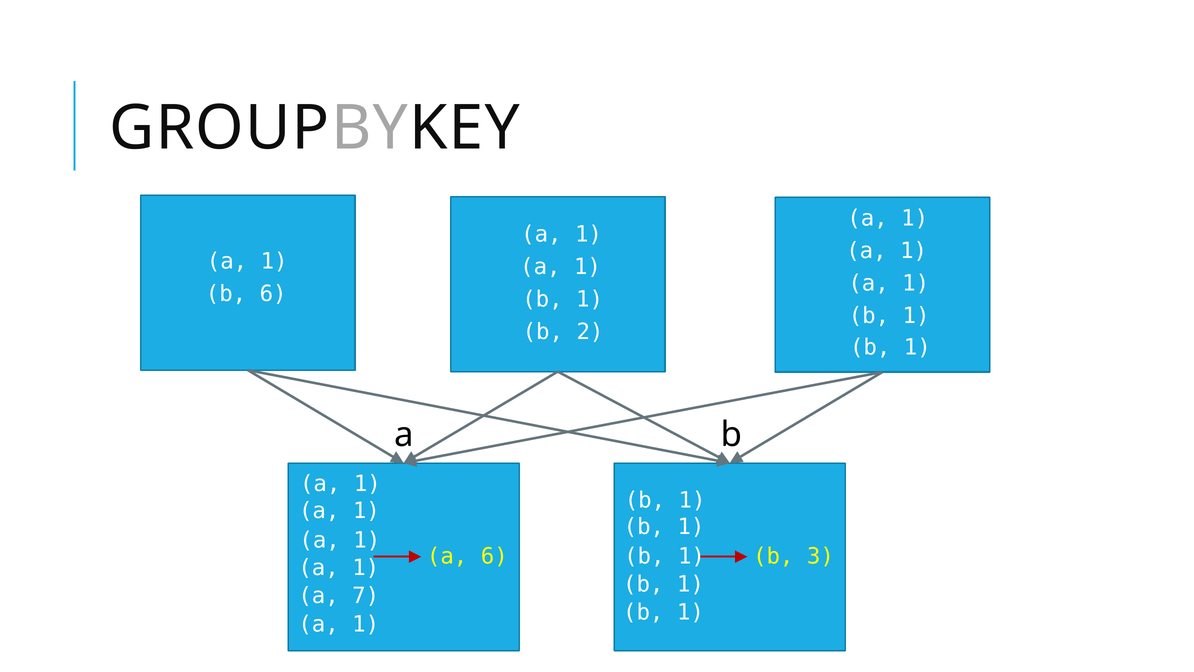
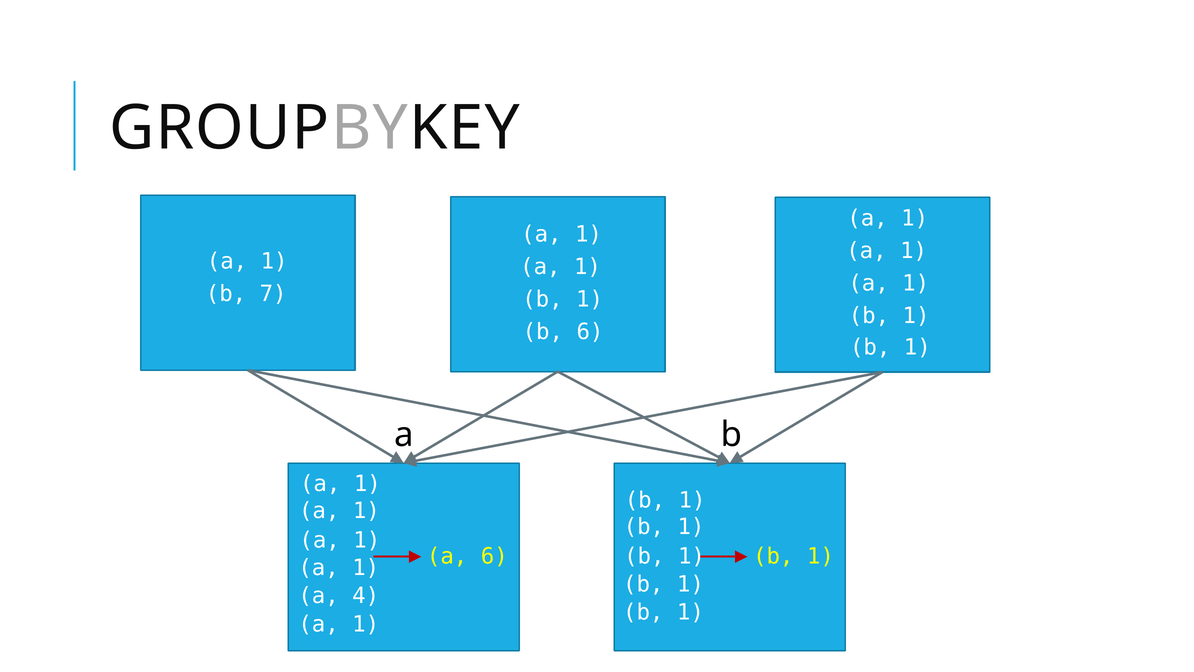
b 6: 6 -> 7
b 2: 2 -> 6
3 at (820, 556): 3 -> 1
7: 7 -> 4
